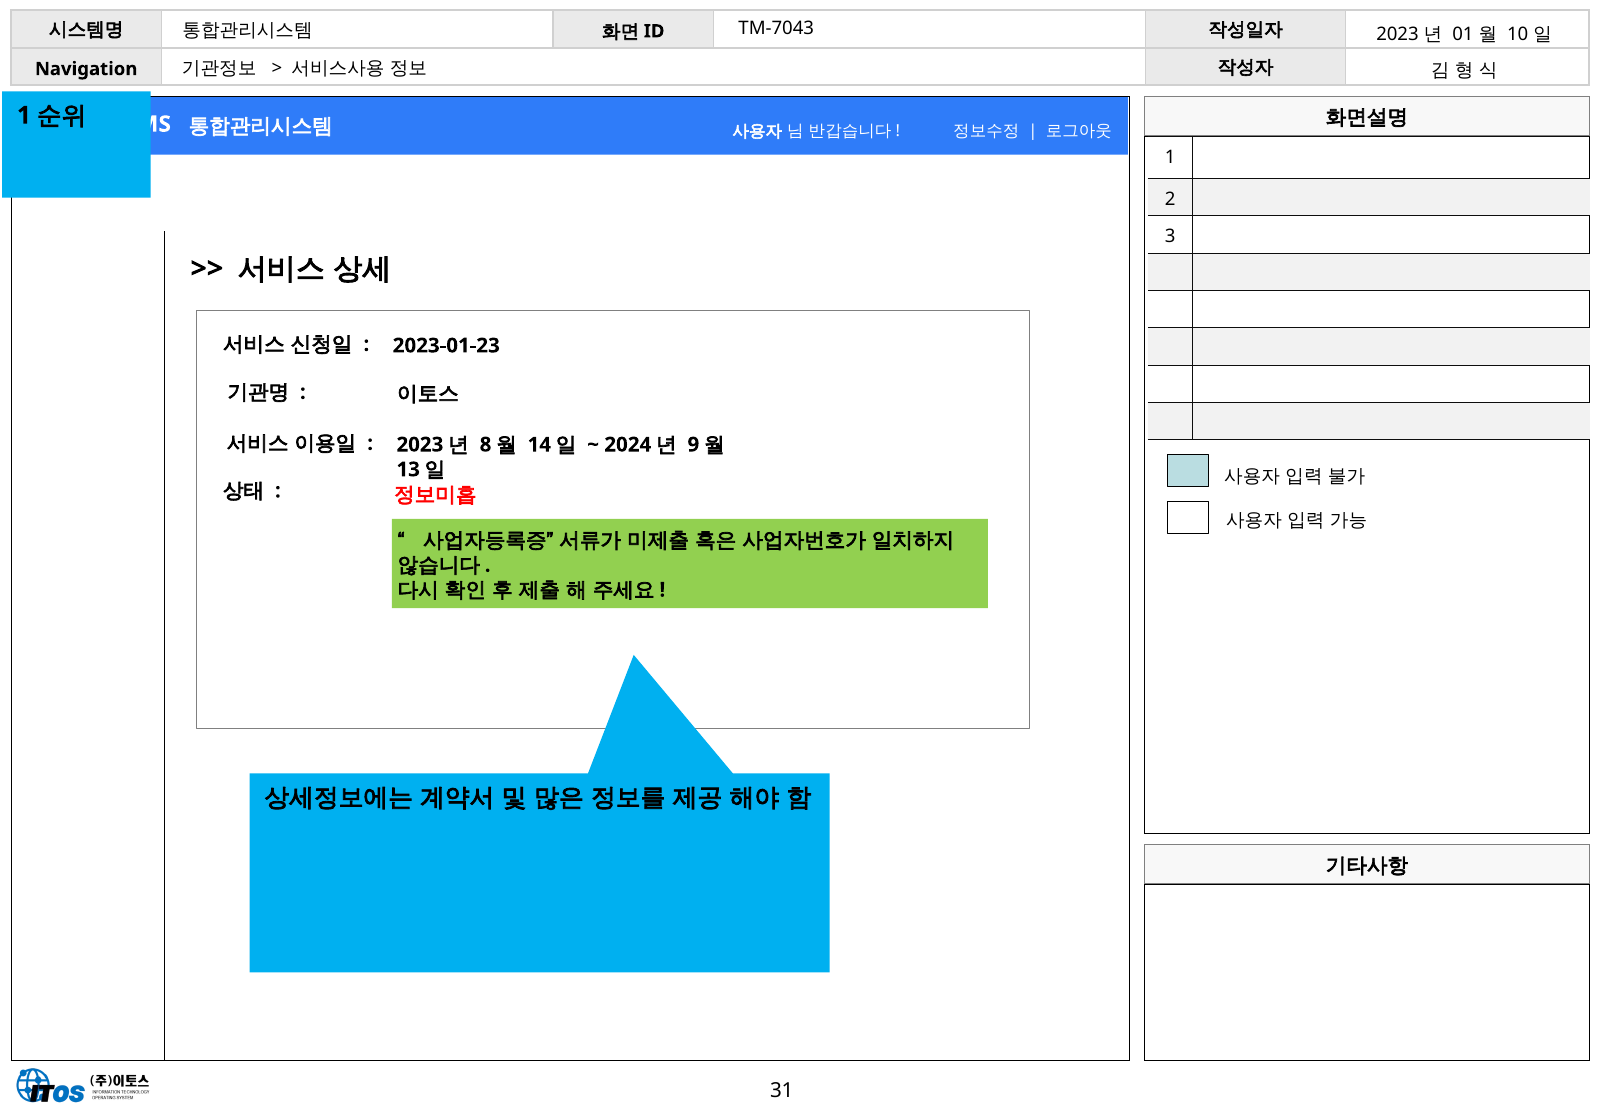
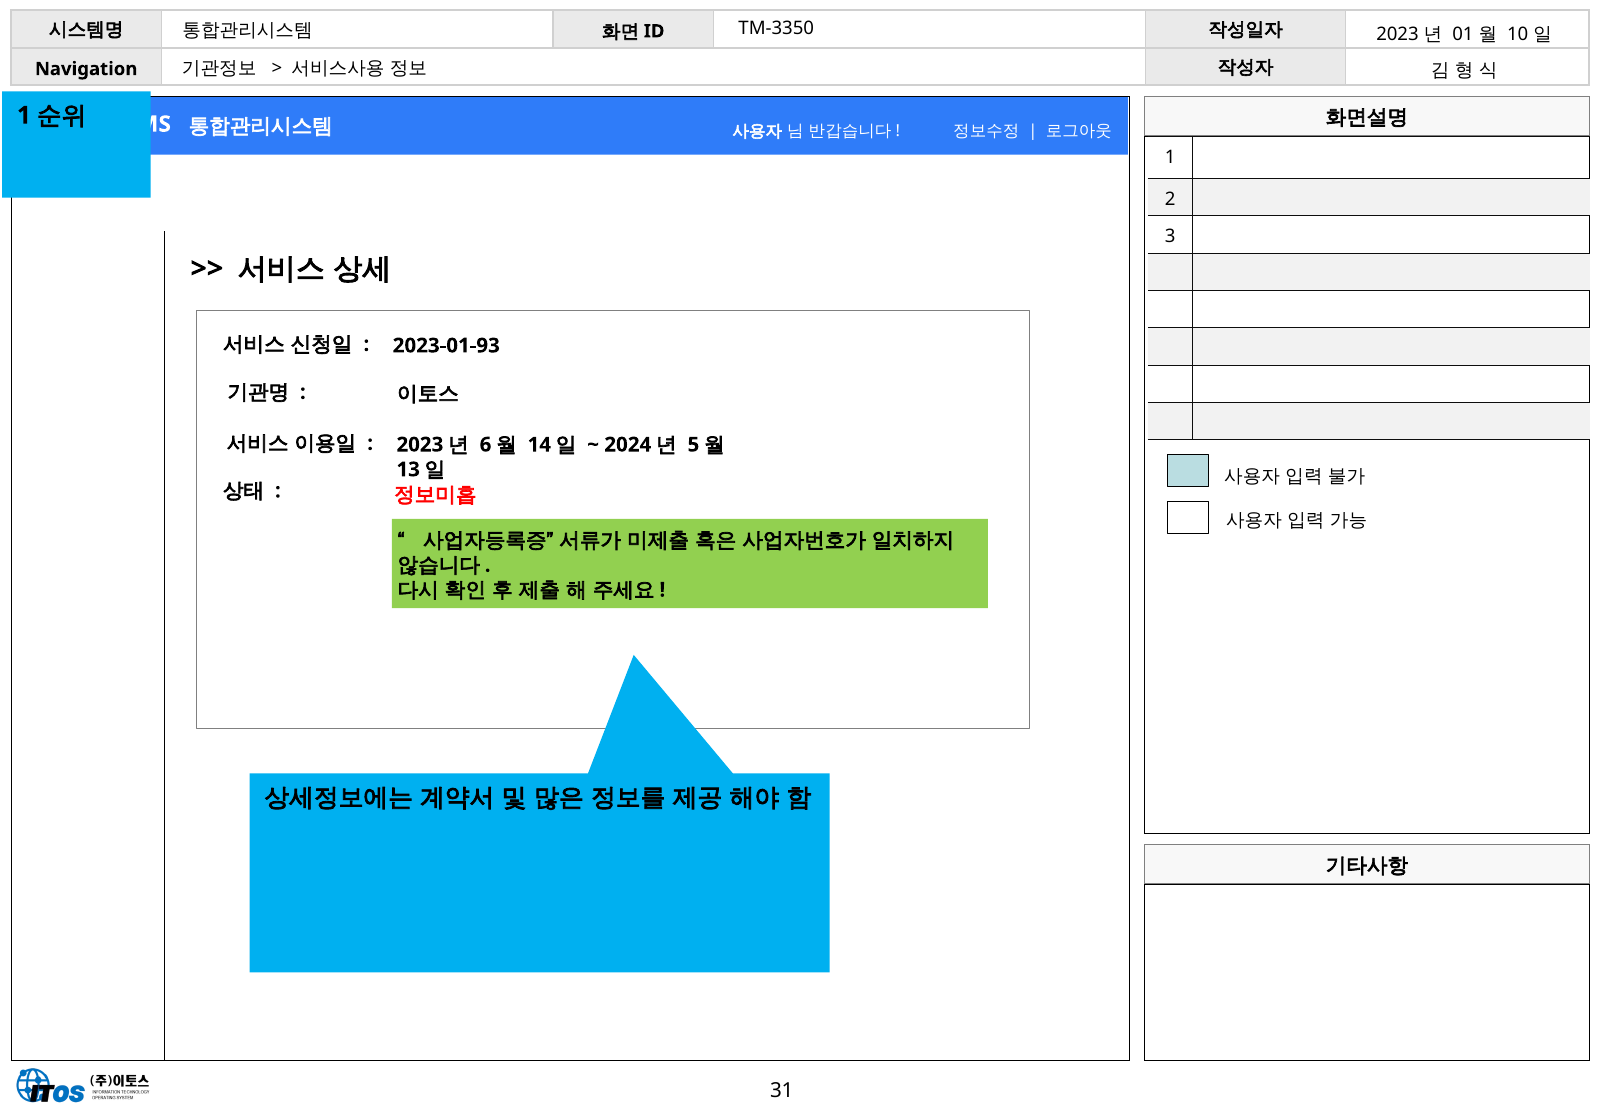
TM-7043: TM-7043 -> TM-3350
2023-01-23: 2023-01-23 -> 2023-01-93
8: 8 -> 6
9: 9 -> 5
